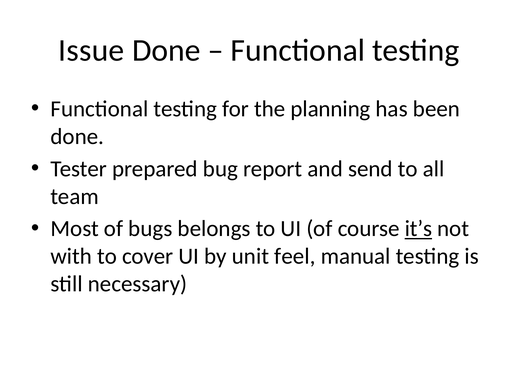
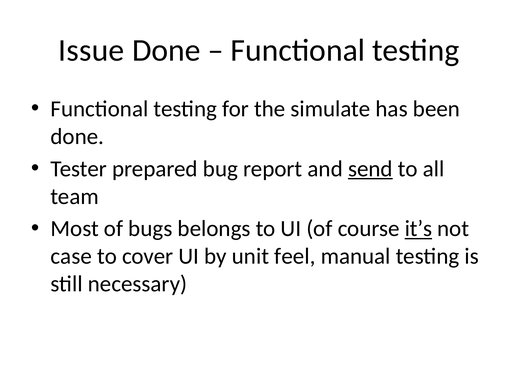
planning: planning -> simulate
send underline: none -> present
with: with -> case
